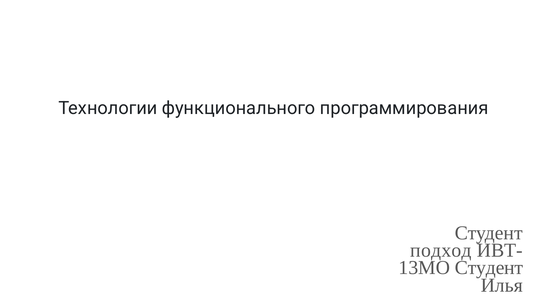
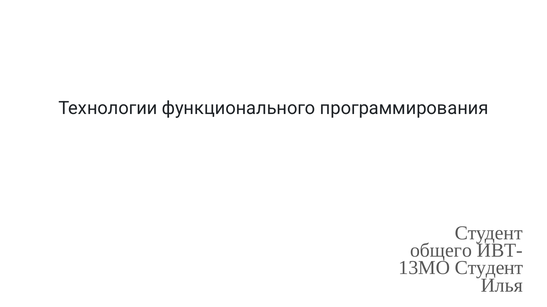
подход: подход -> общего
